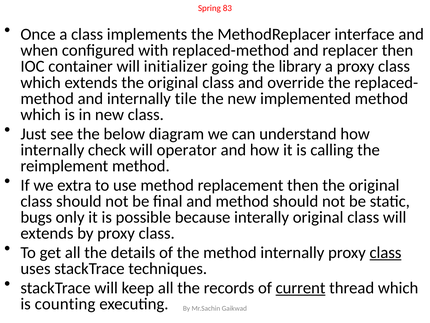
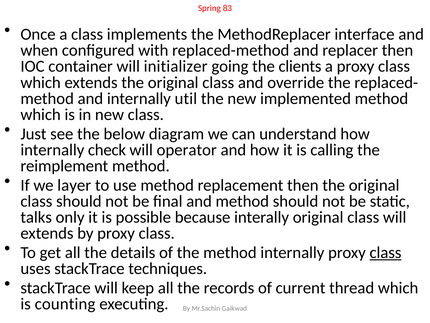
library: library -> clients
tile: tile -> util
extra: extra -> layer
bugs: bugs -> talks
current underline: present -> none
